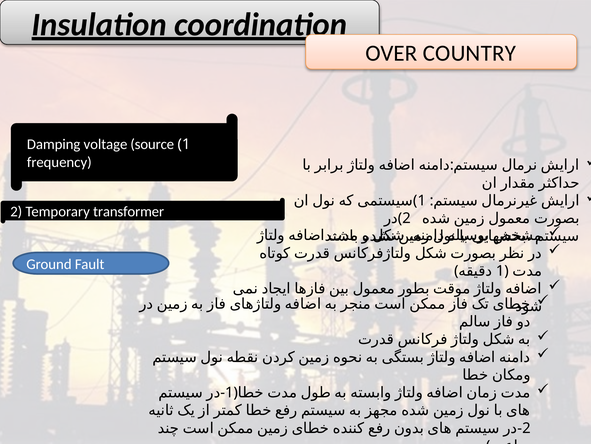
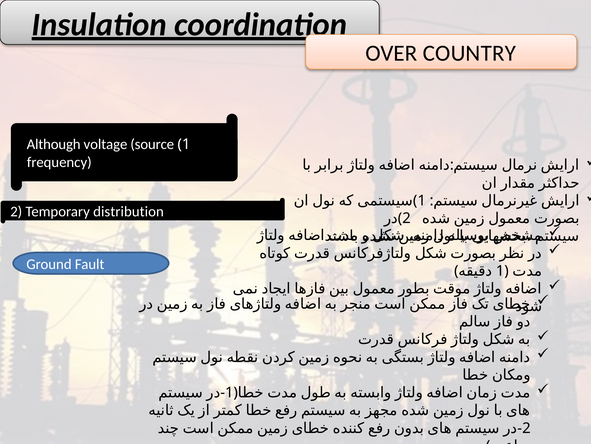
Damping: Damping -> Although
transformer: transformer -> distribution
